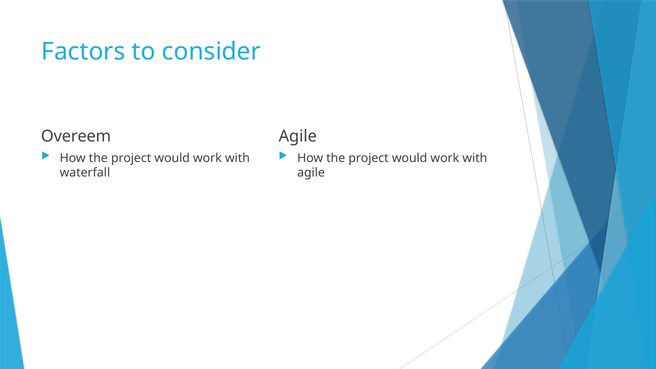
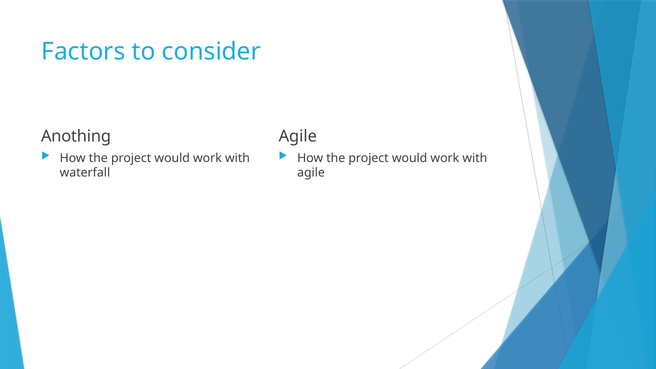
Overeem: Overeem -> Anothing
